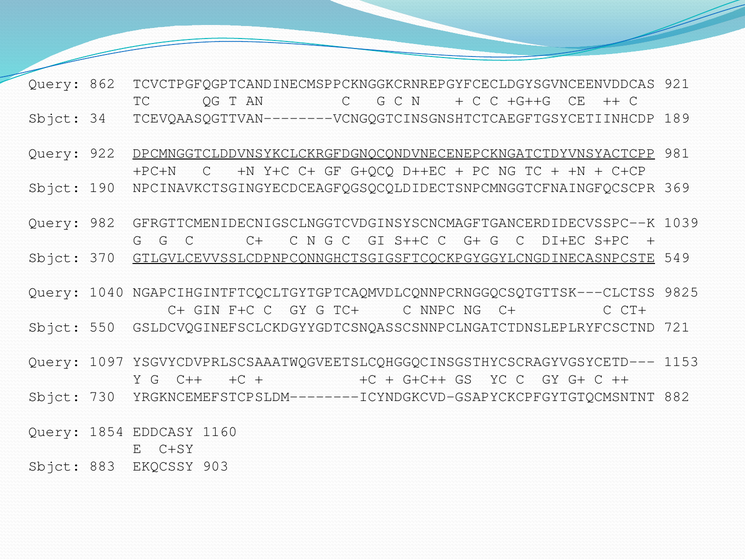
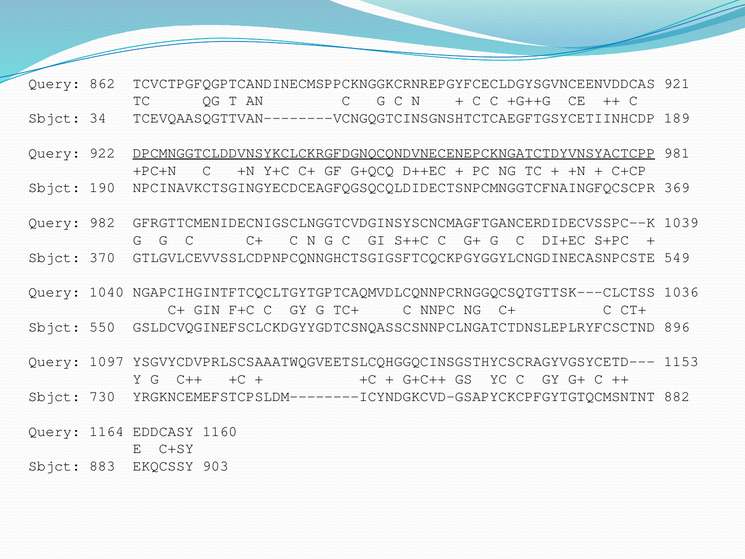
GTLGVLCEVVSSLCDPNPCQNNGHCTSGIGSFTCQCKPGYGGYLCNGDINECASNPCSTE underline: present -> none
9825: 9825 -> 1036
721: 721 -> 896
1854: 1854 -> 1164
